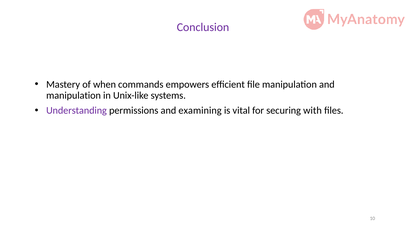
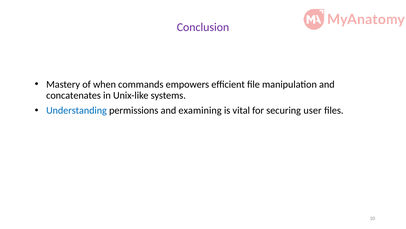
manipulation at (74, 95): manipulation -> concatenates
Understanding colour: purple -> blue
with: with -> user
